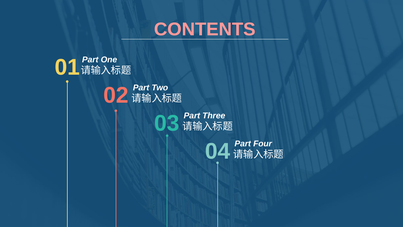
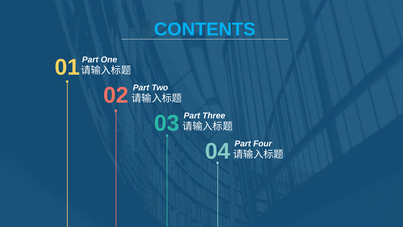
CONTENTS colour: pink -> light blue
